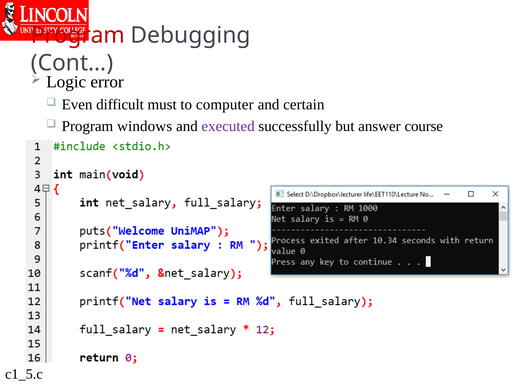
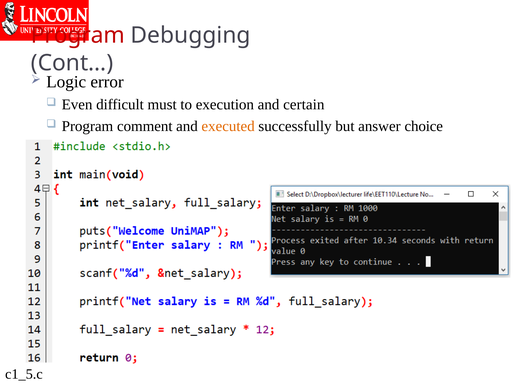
computer: computer -> execution
windows: windows -> comment
executed colour: purple -> orange
course: course -> choice
